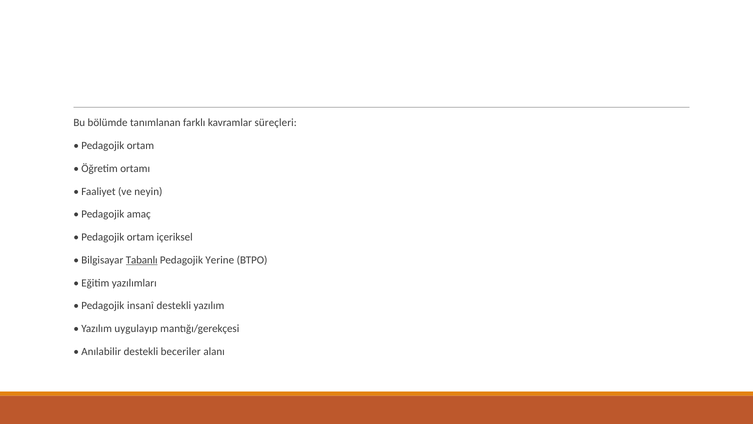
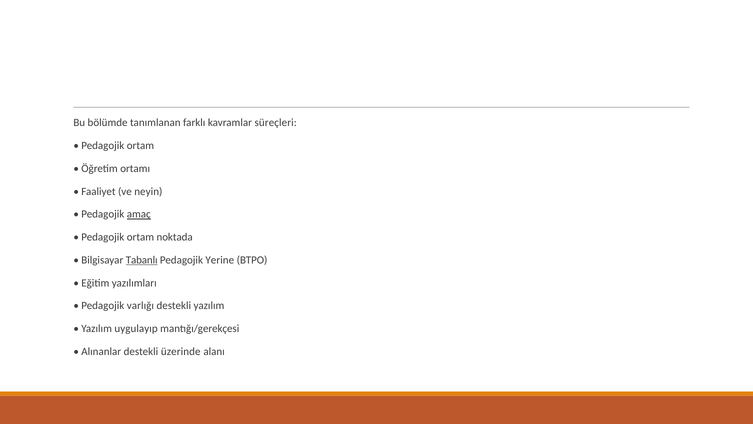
amaç underline: none -> present
içeriksel: içeriksel -> noktada
insanî: insanî -> varlığı
Anılabilir: Anılabilir -> Alınanlar
beceriler: beceriler -> üzerinde
